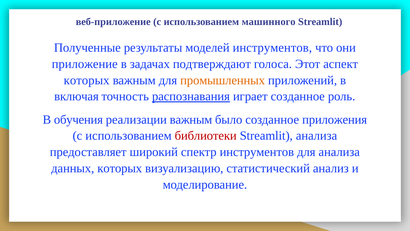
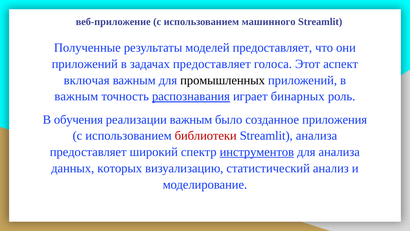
моделей инструментов: инструментов -> предоставляет
приложение at (85, 64): приложение -> приложений
задачах подтверждают: подтверждают -> предоставляет
которых at (87, 80): которых -> включая
промышленных colour: orange -> black
включая at (76, 96): включая -> важным
играет созданное: созданное -> бинарных
инструментов at (257, 152) underline: none -> present
